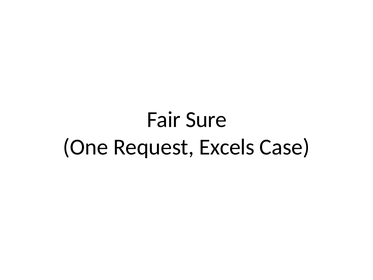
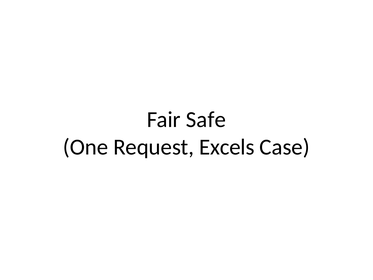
Sure: Sure -> Safe
